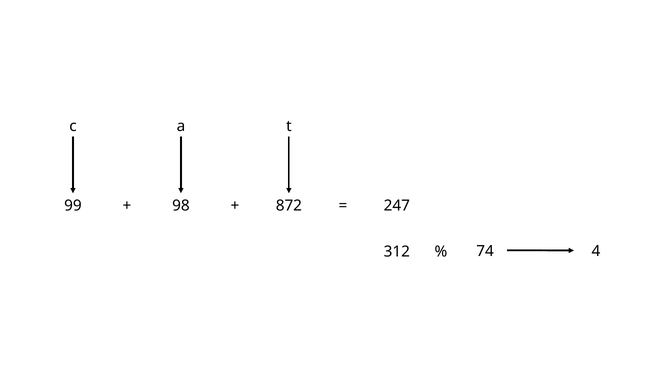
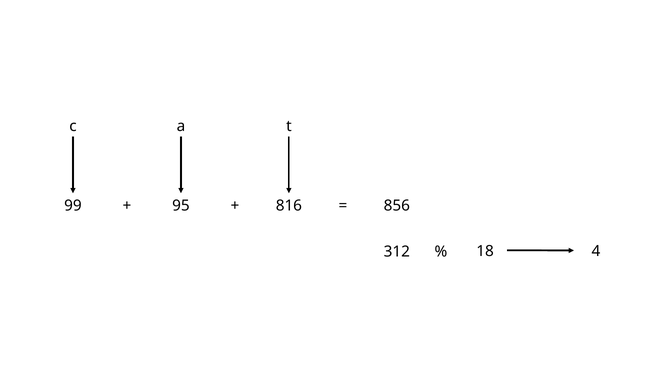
98: 98 -> 95
872: 872 -> 816
247: 247 -> 856
74: 74 -> 18
